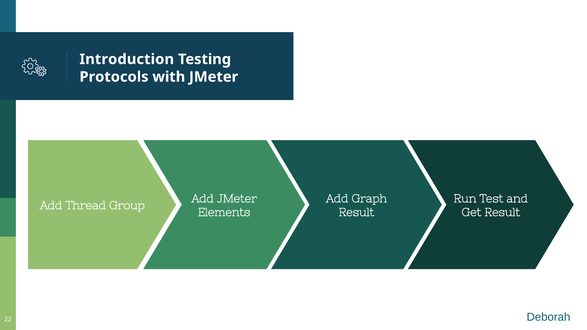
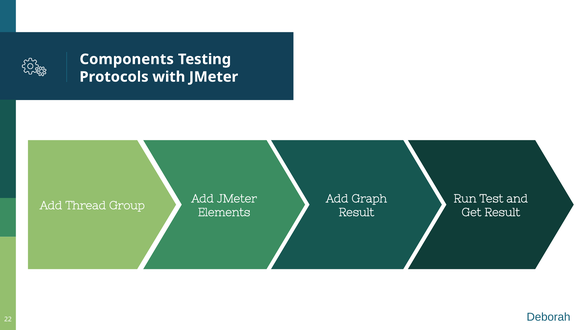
Introduction: Introduction -> Components
